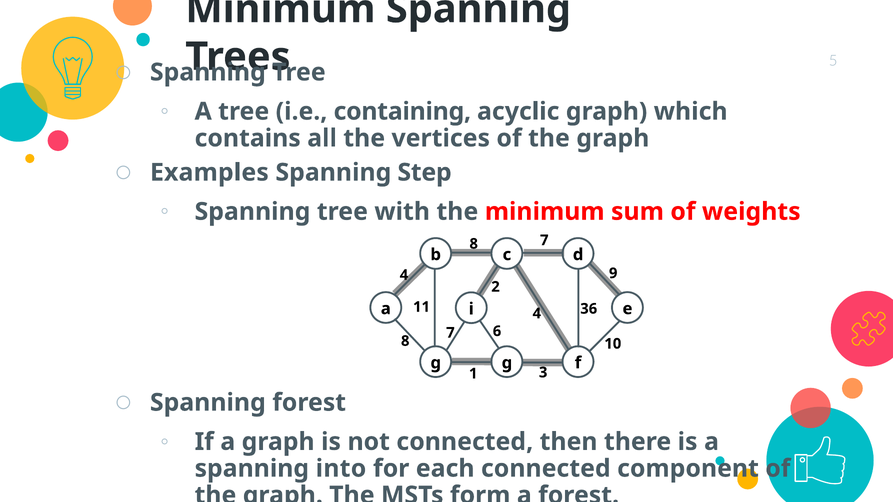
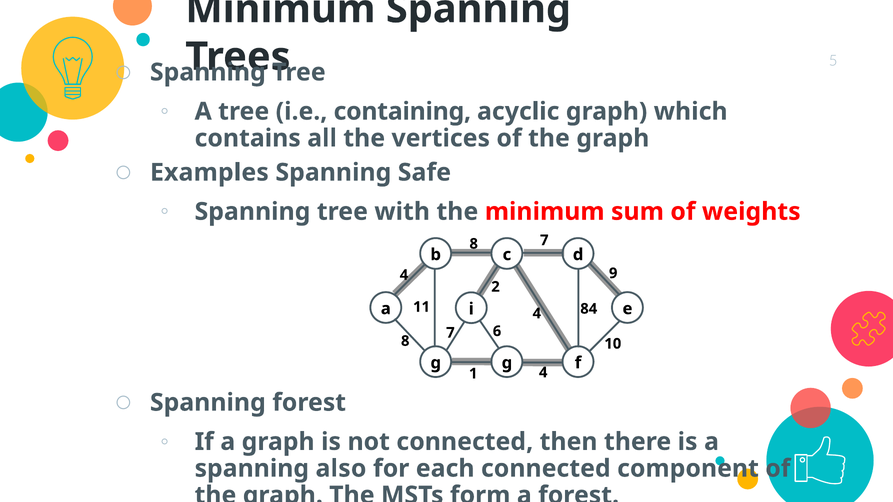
Step: Step -> Safe
36: 36 -> 84
1 3: 3 -> 4
into: into -> also
